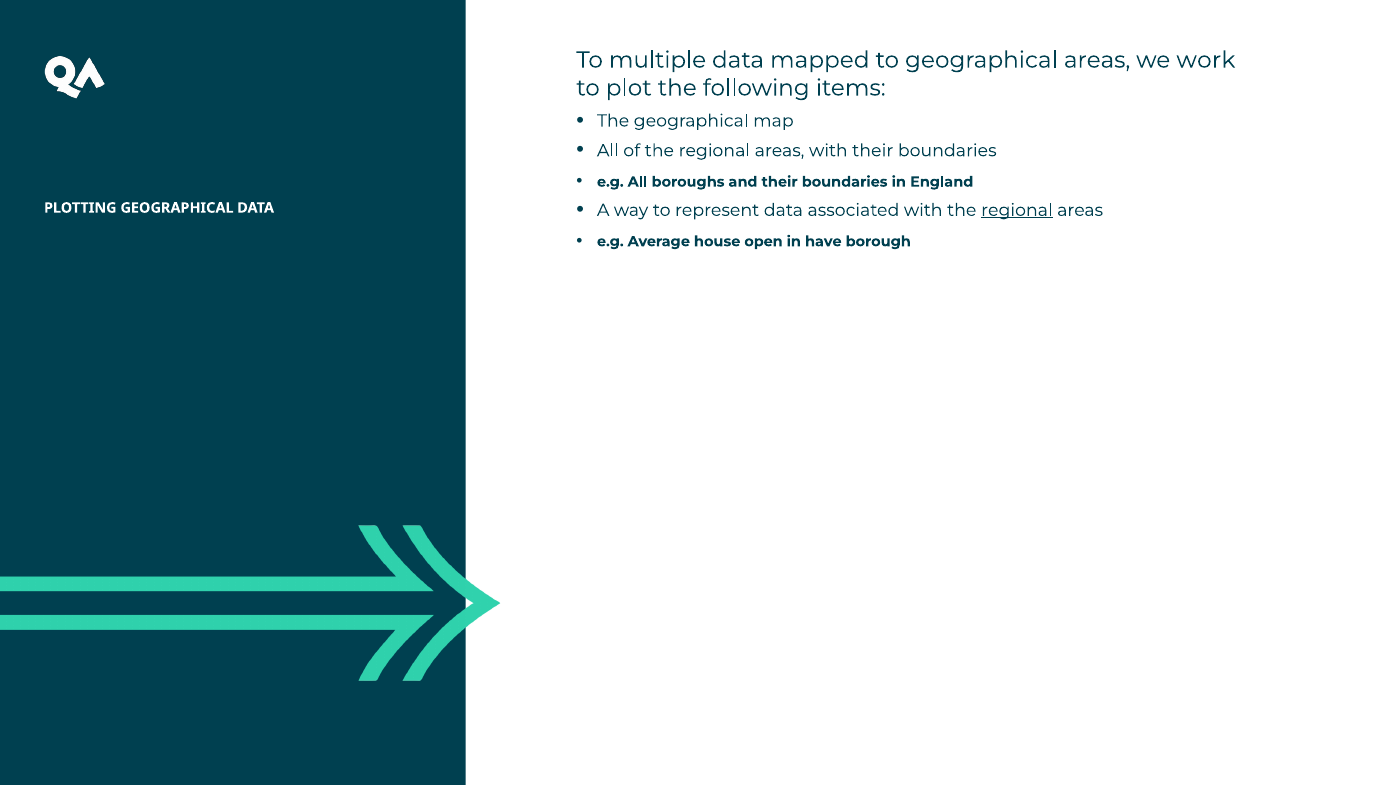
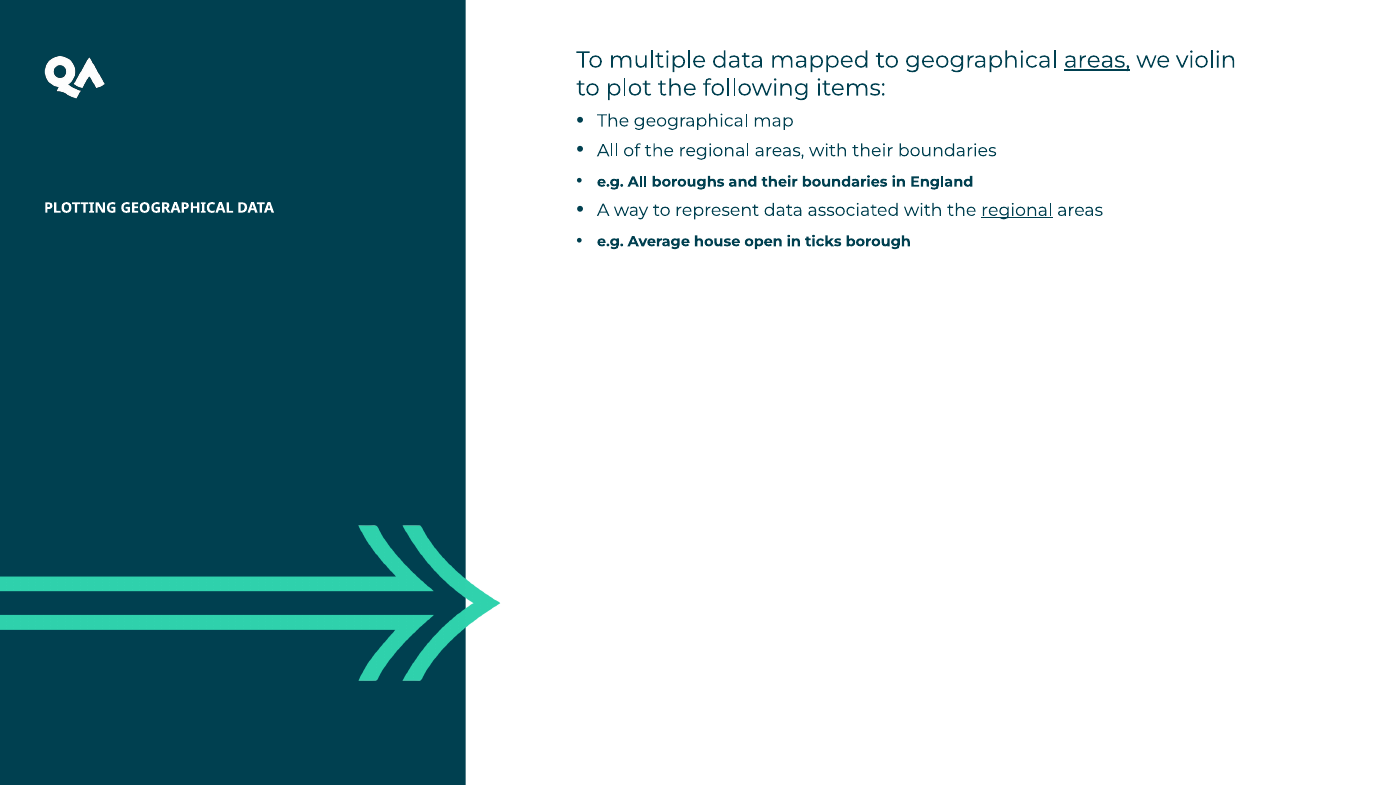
areas at (1097, 60) underline: none -> present
work: work -> violin
have: have -> ticks
